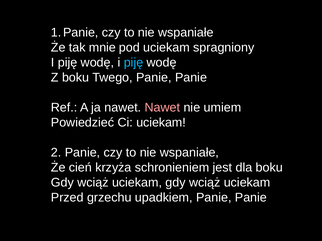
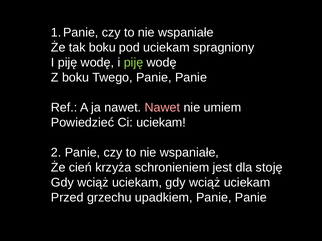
tak mnie: mnie -> boku
piję at (134, 63) colour: light blue -> light green
dla boku: boku -> stoję
